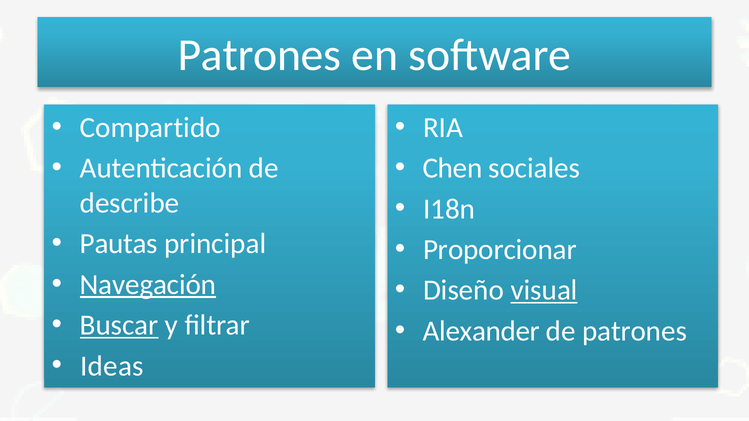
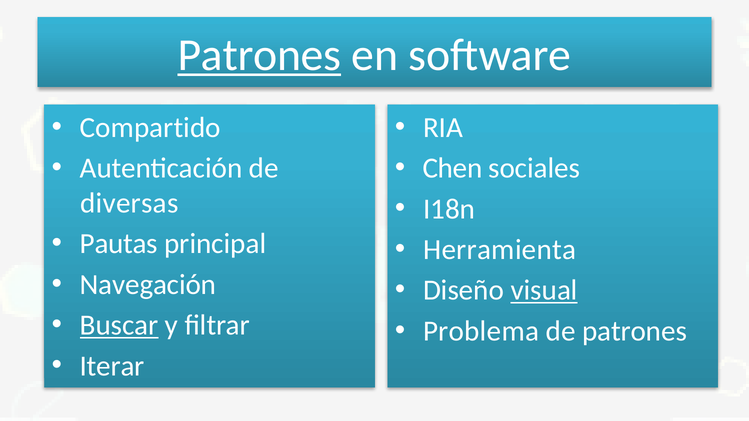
Patrones at (259, 55) underline: none -> present
describe: describe -> diversas
Proporcionar: Proporcionar -> Herramienta
Navegación underline: present -> none
Alexander: Alexander -> Problema
Ideas: Ideas -> Iterar
